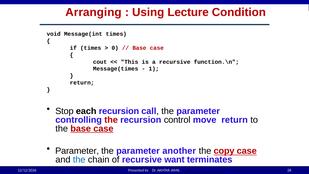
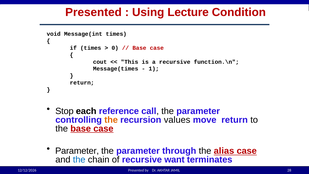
Arranging at (93, 12): Arranging -> Presented
each recursion: recursion -> reference
the at (111, 120) colour: red -> orange
control: control -> values
another: another -> through
copy: copy -> alias
